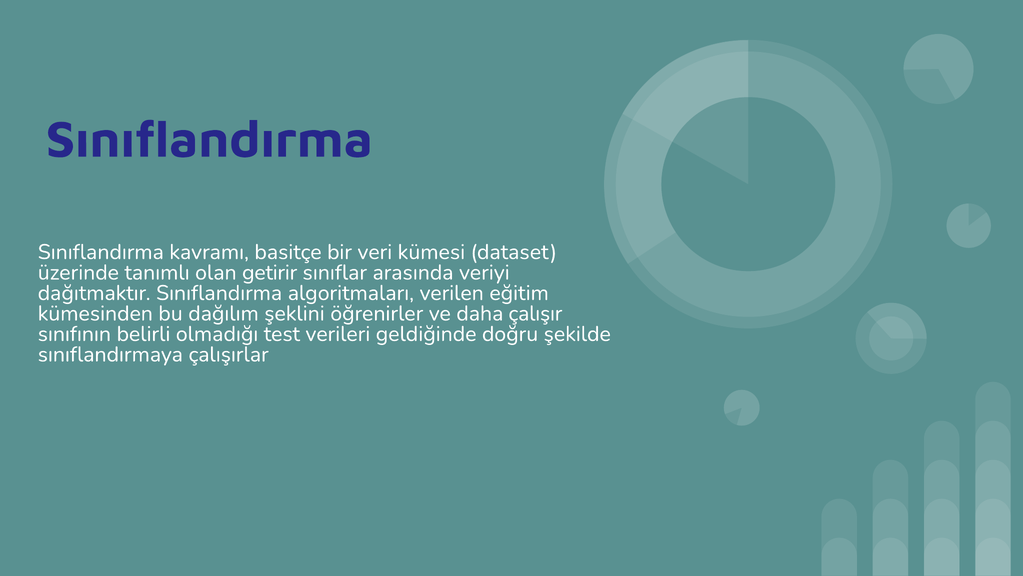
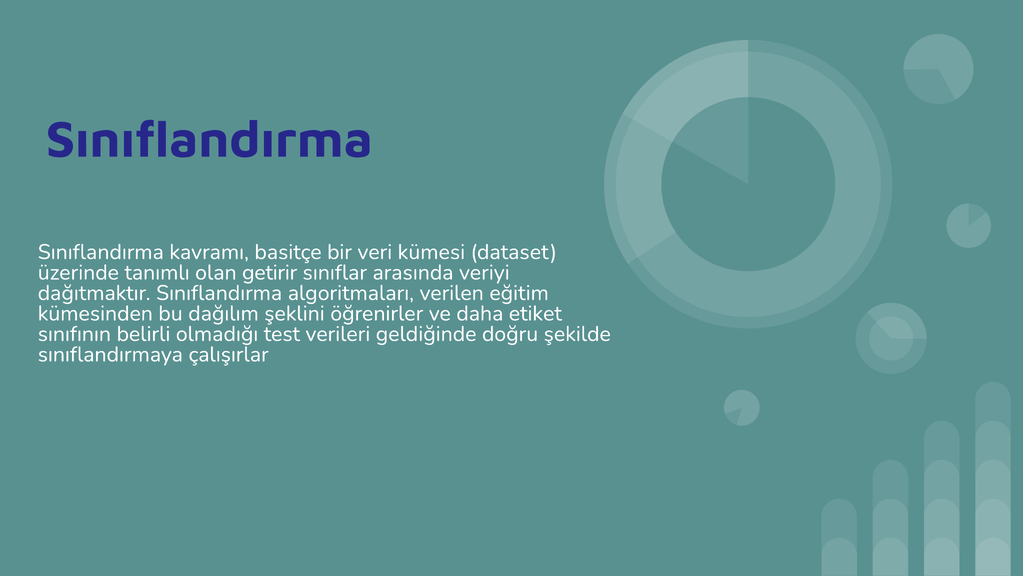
çalışır: çalışır -> etiket
